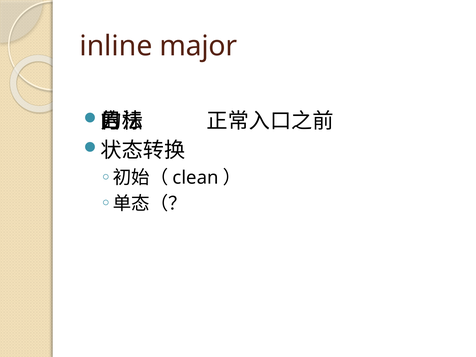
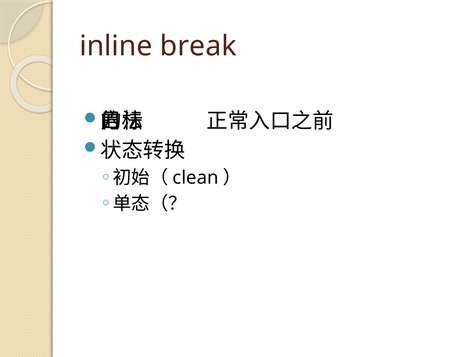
major: major -> break
